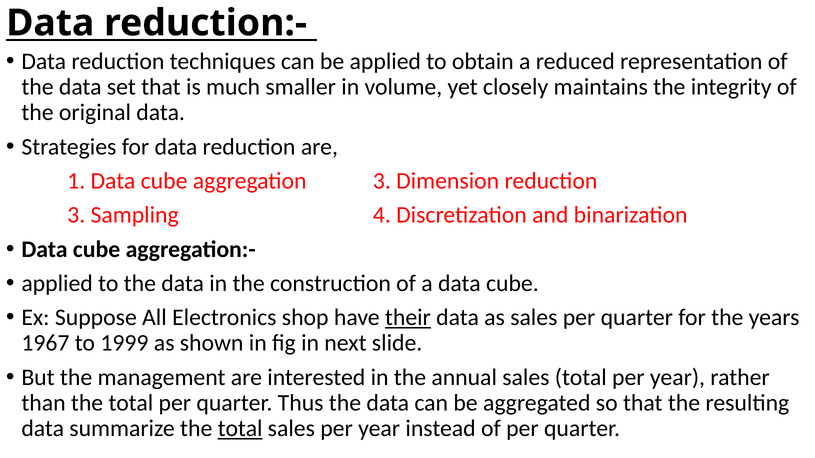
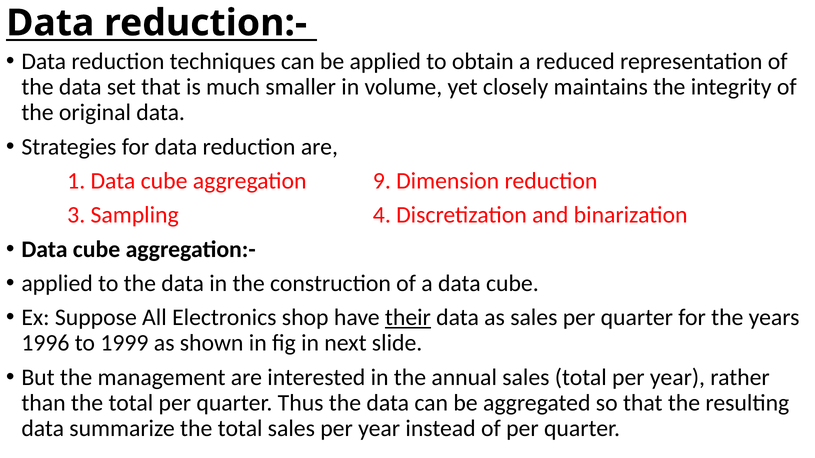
aggregation 3: 3 -> 9
1967: 1967 -> 1996
total at (240, 429) underline: present -> none
